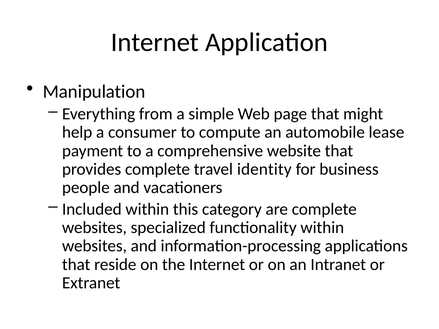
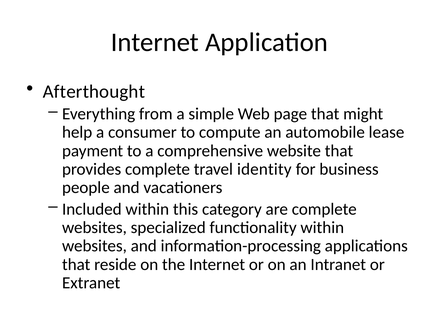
Manipulation: Manipulation -> Afterthought
